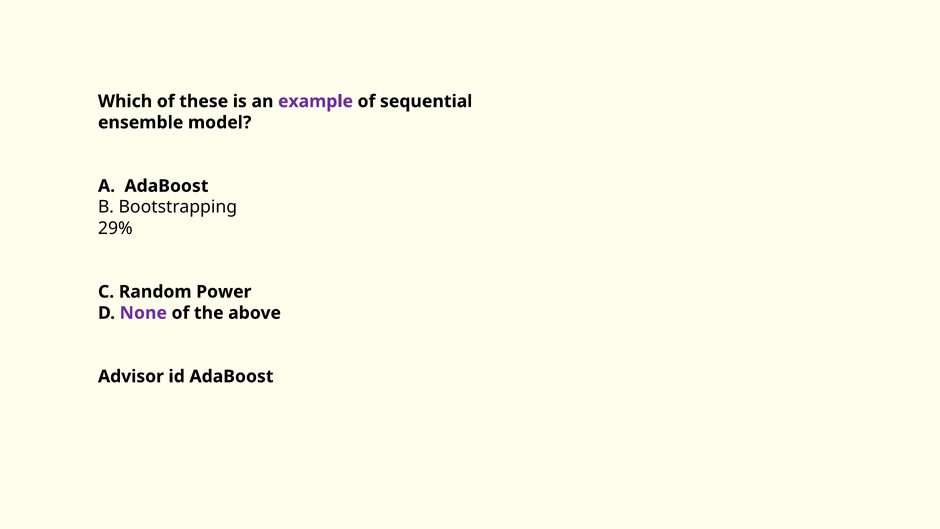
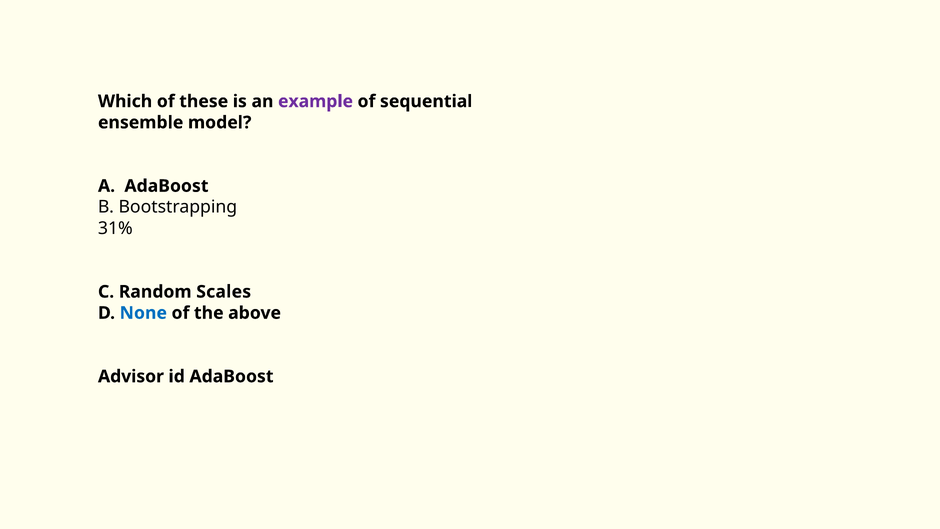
29%: 29% -> 31%
Power: Power -> Scales
None colour: purple -> blue
